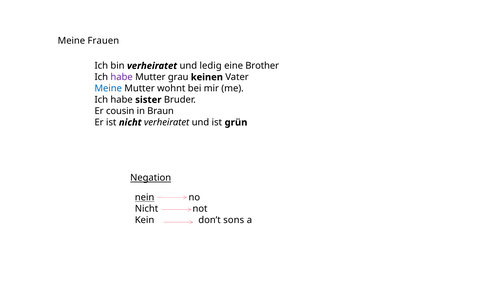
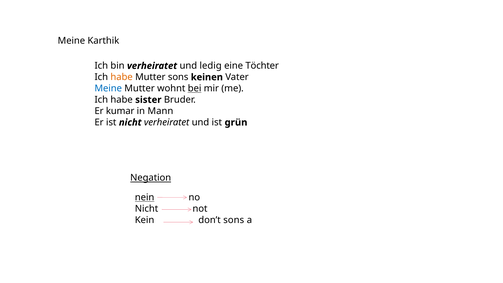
Frauen: Frauen -> Karthik
Brother: Brother -> Töchter
habe at (122, 77) colour: purple -> orange
Mutter grau: grau -> sons
bei underline: none -> present
cousin: cousin -> kumar
Braun: Braun -> Mann
